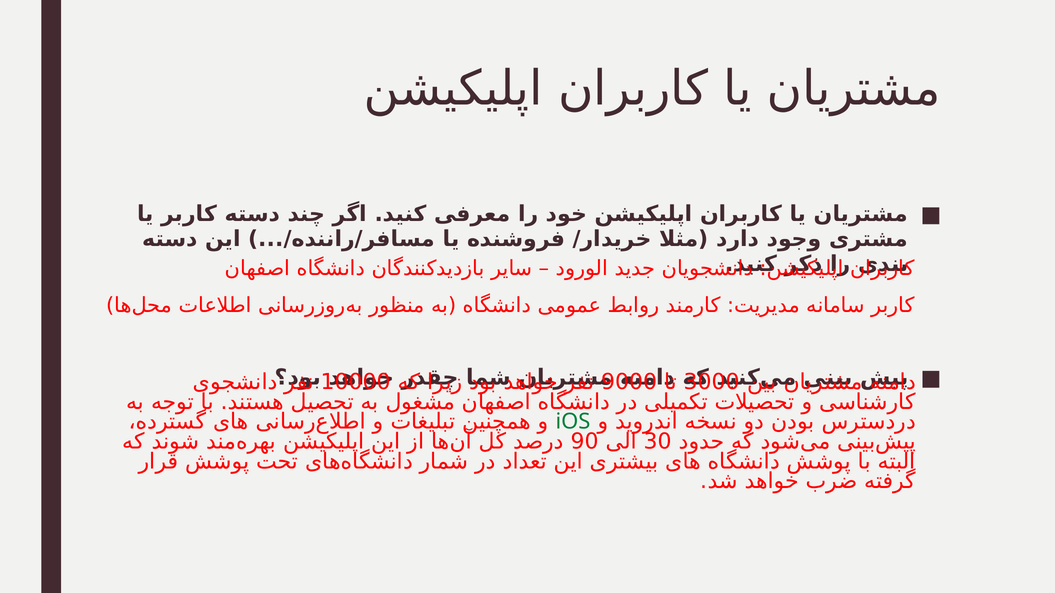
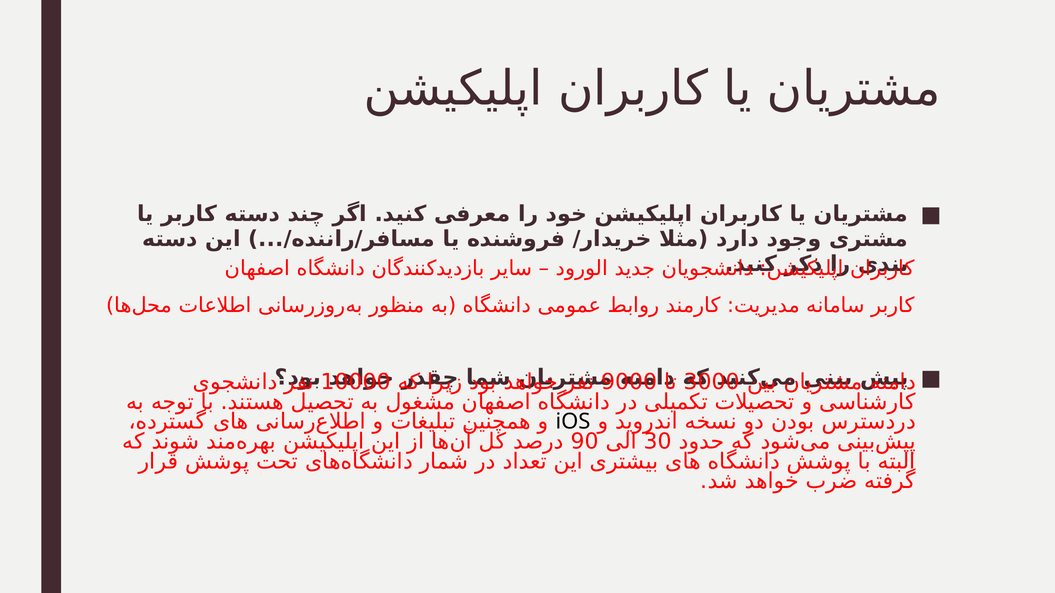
iOS colour: green -> black
